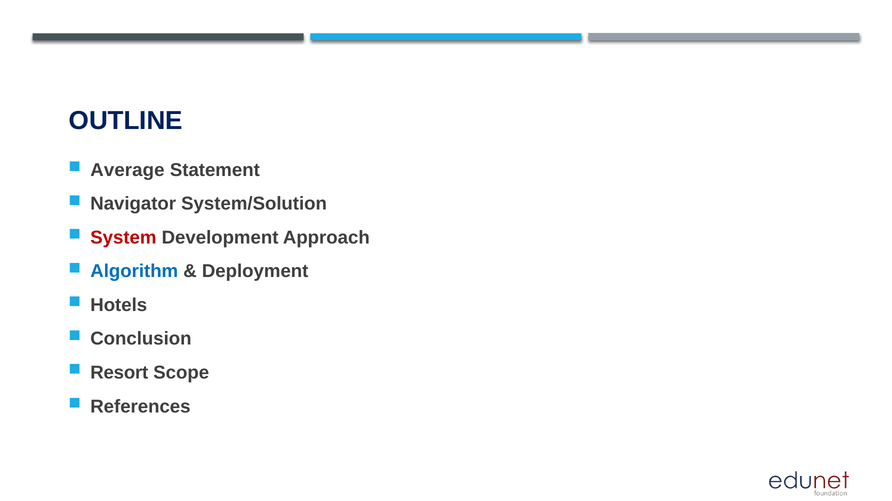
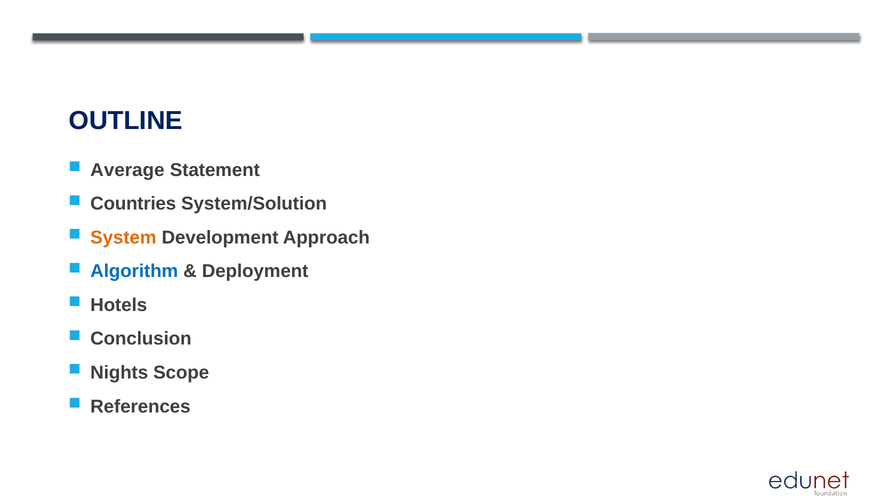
Navigator: Navigator -> Countries
System colour: red -> orange
Resort: Resort -> Nights
